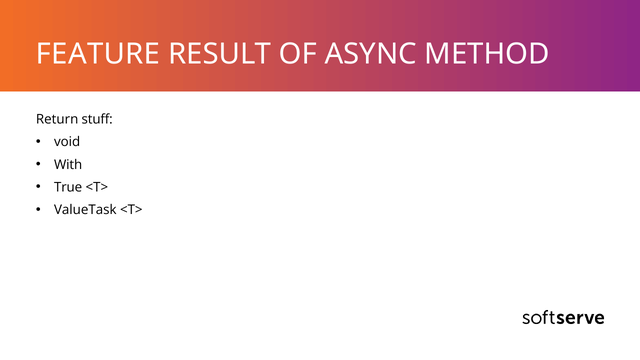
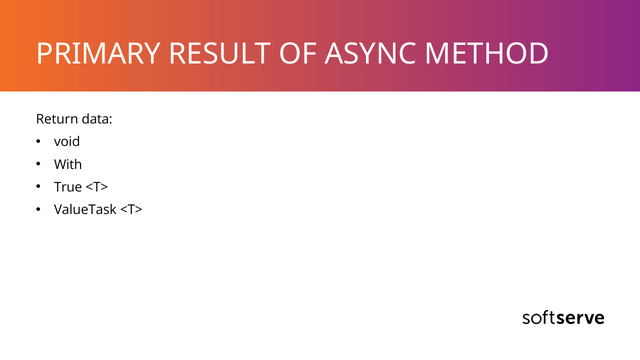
FEATURE: FEATURE -> PRIMARY
stuff: stuff -> data
